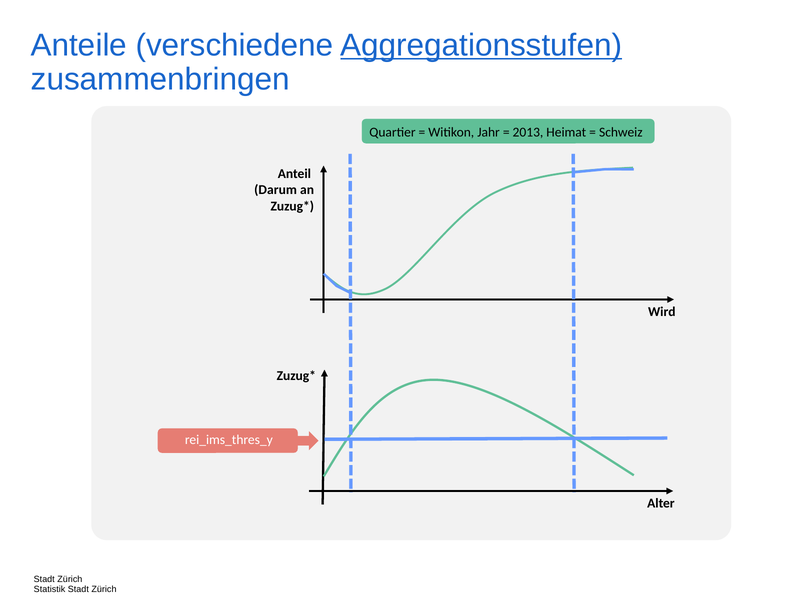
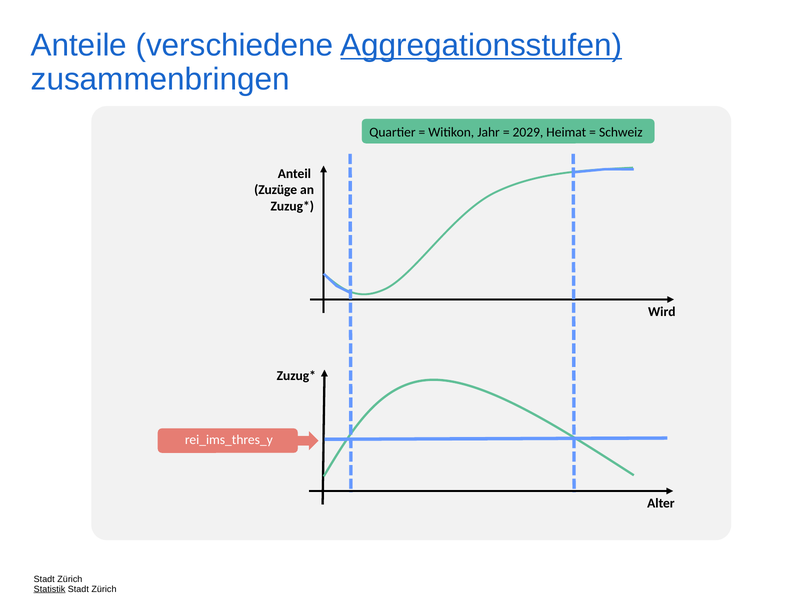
2013: 2013 -> 2029
Darum: Darum -> Zuzüge
Statistik underline: none -> present
